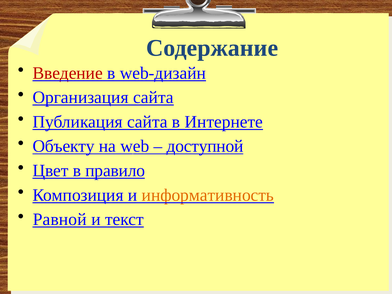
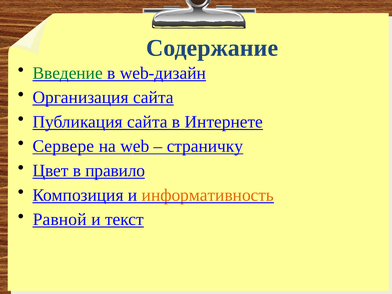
Введение colour: red -> green
Объекту: Объекту -> Сервере
доступной: доступной -> страничку
